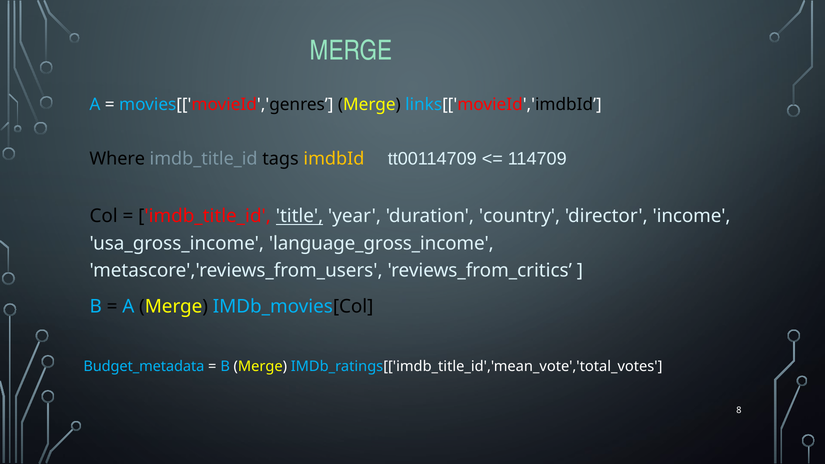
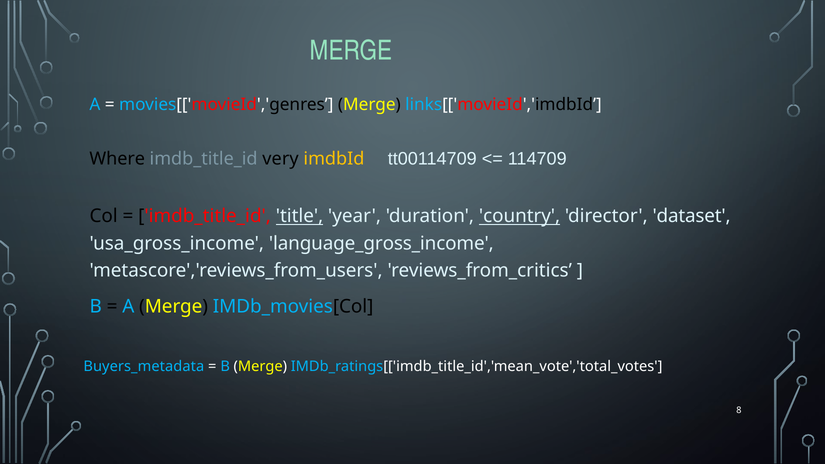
tags: tags -> very
country underline: none -> present
income: income -> dataset
Budget_metadata: Budget_metadata -> Buyers_metadata
